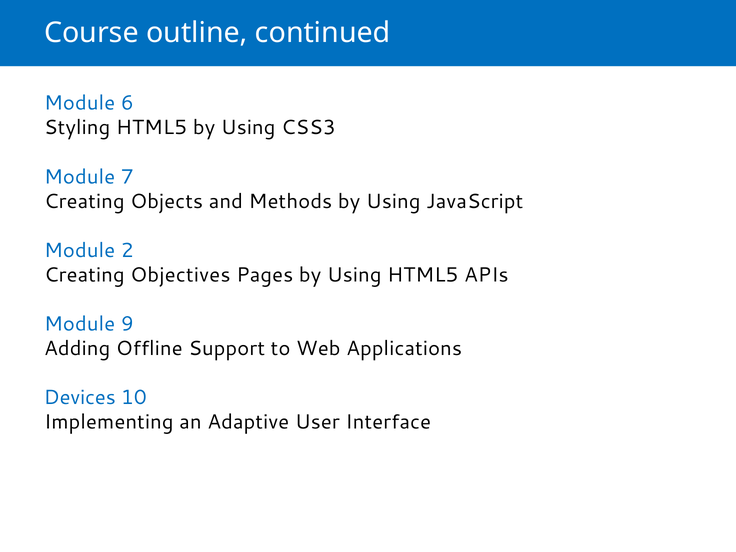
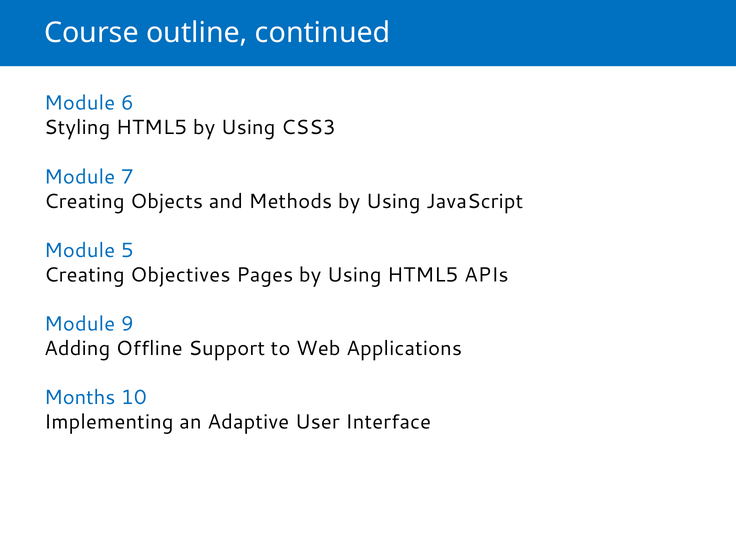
2: 2 -> 5
Devices: Devices -> Months
